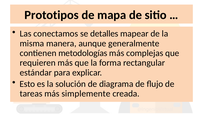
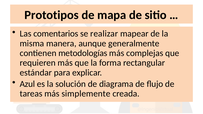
conectamos: conectamos -> comentarios
detalles: detalles -> realizar
Esto: Esto -> Azul
